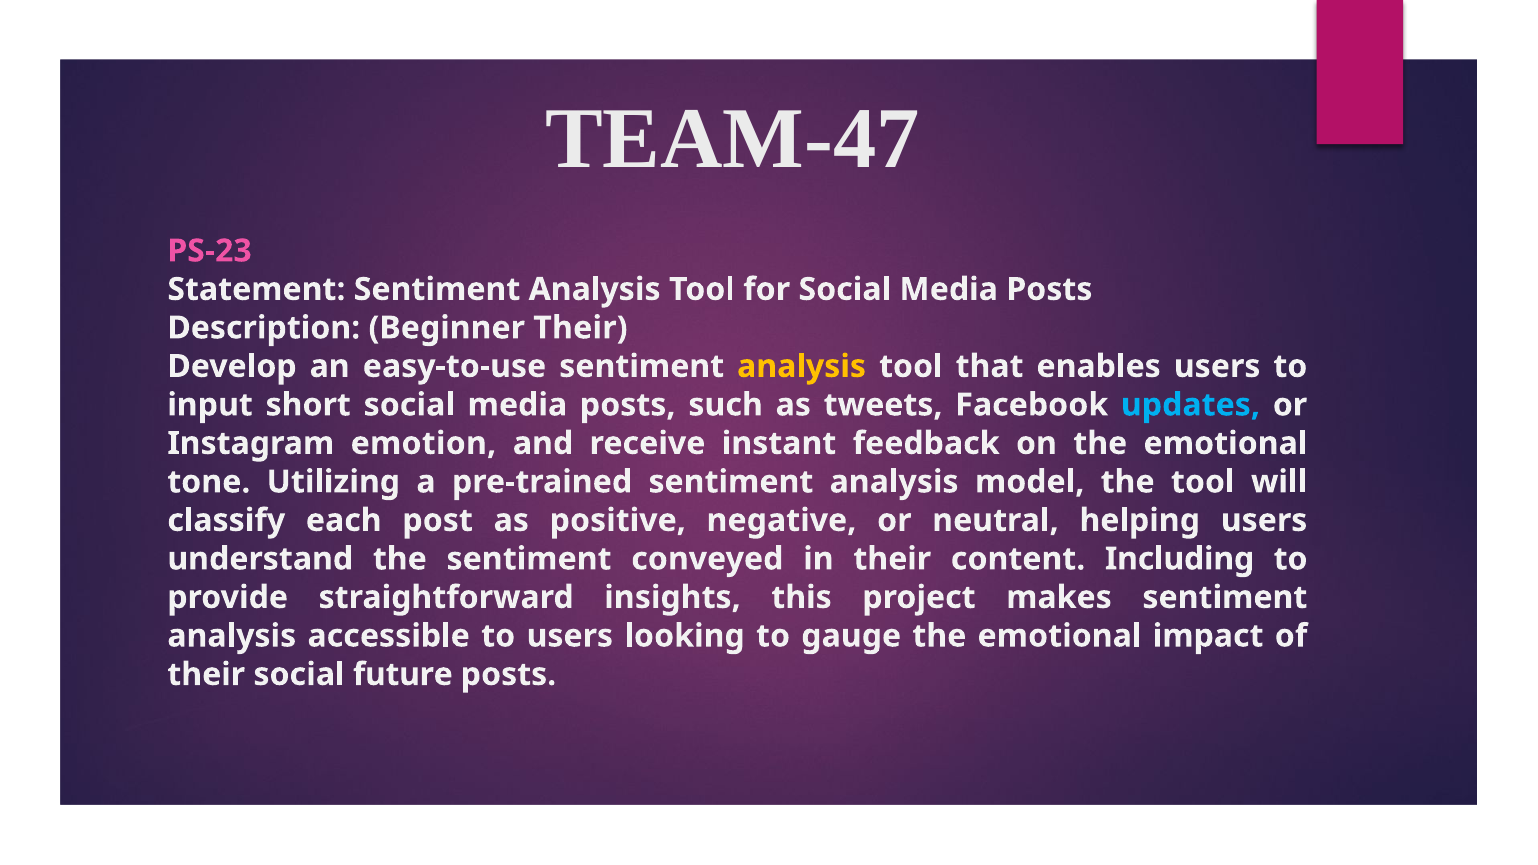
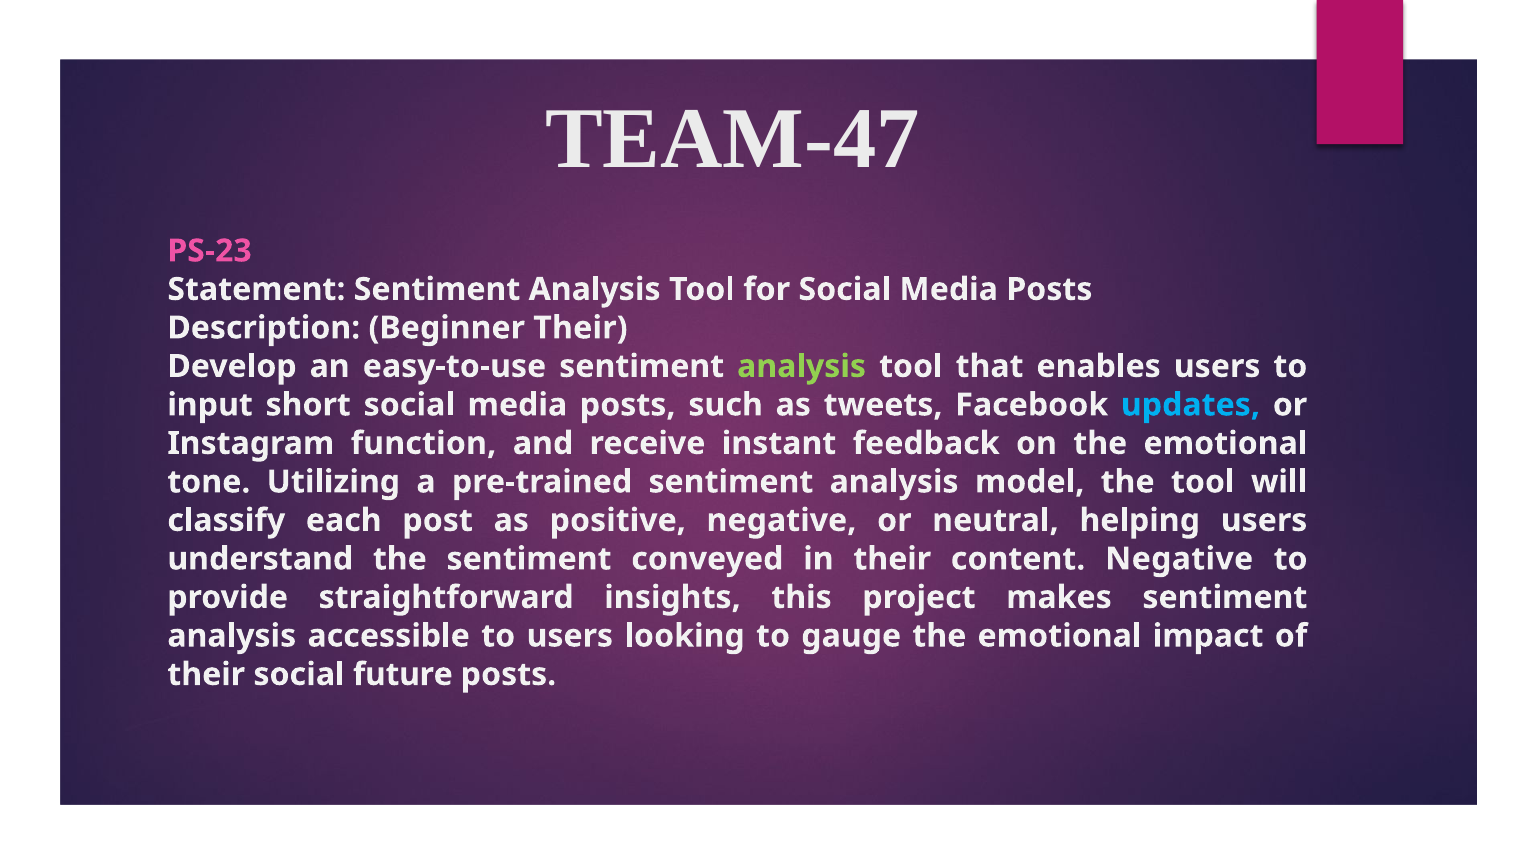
analysis at (802, 366) colour: yellow -> light green
emotion: emotion -> function
content Including: Including -> Negative
